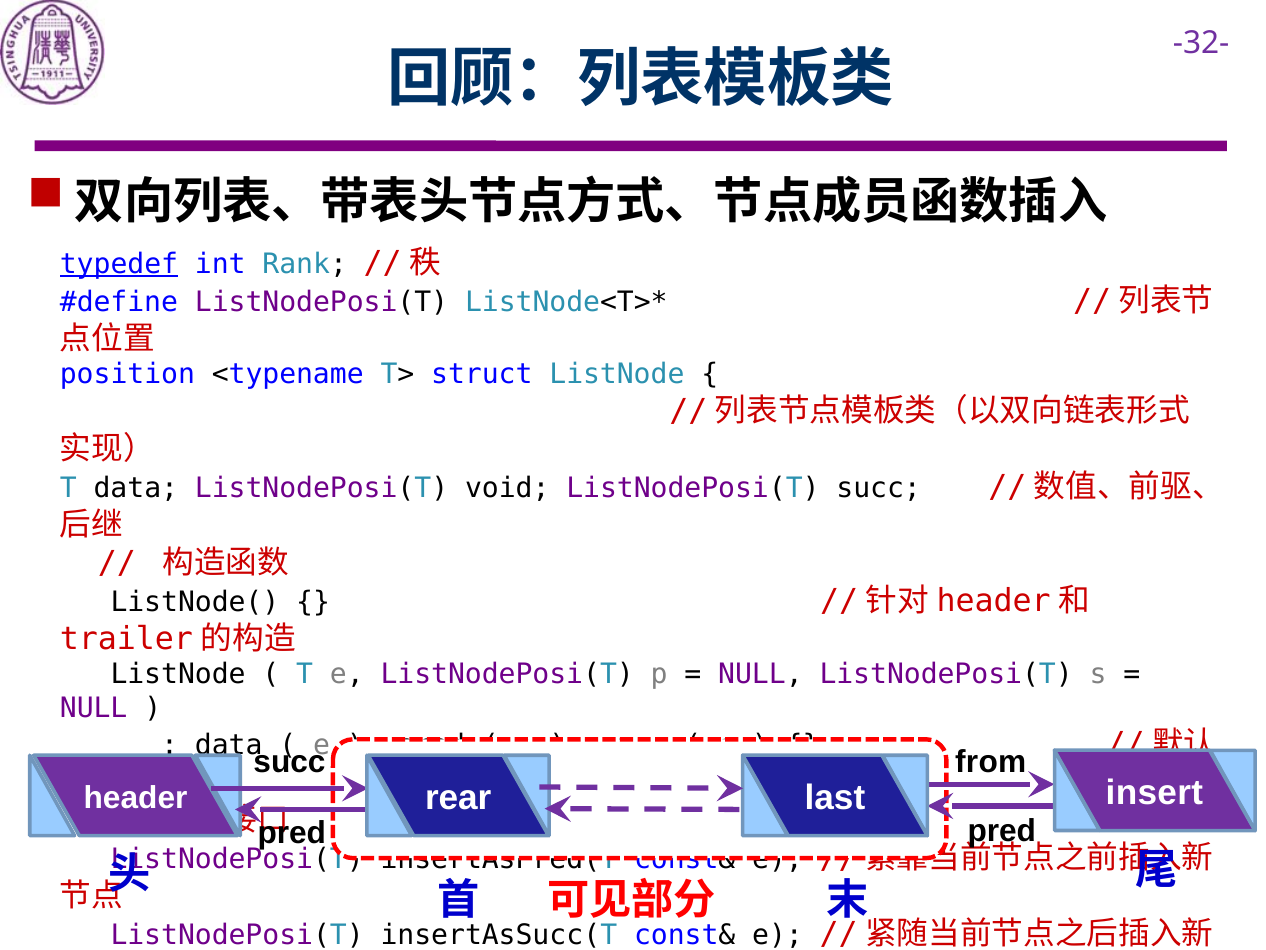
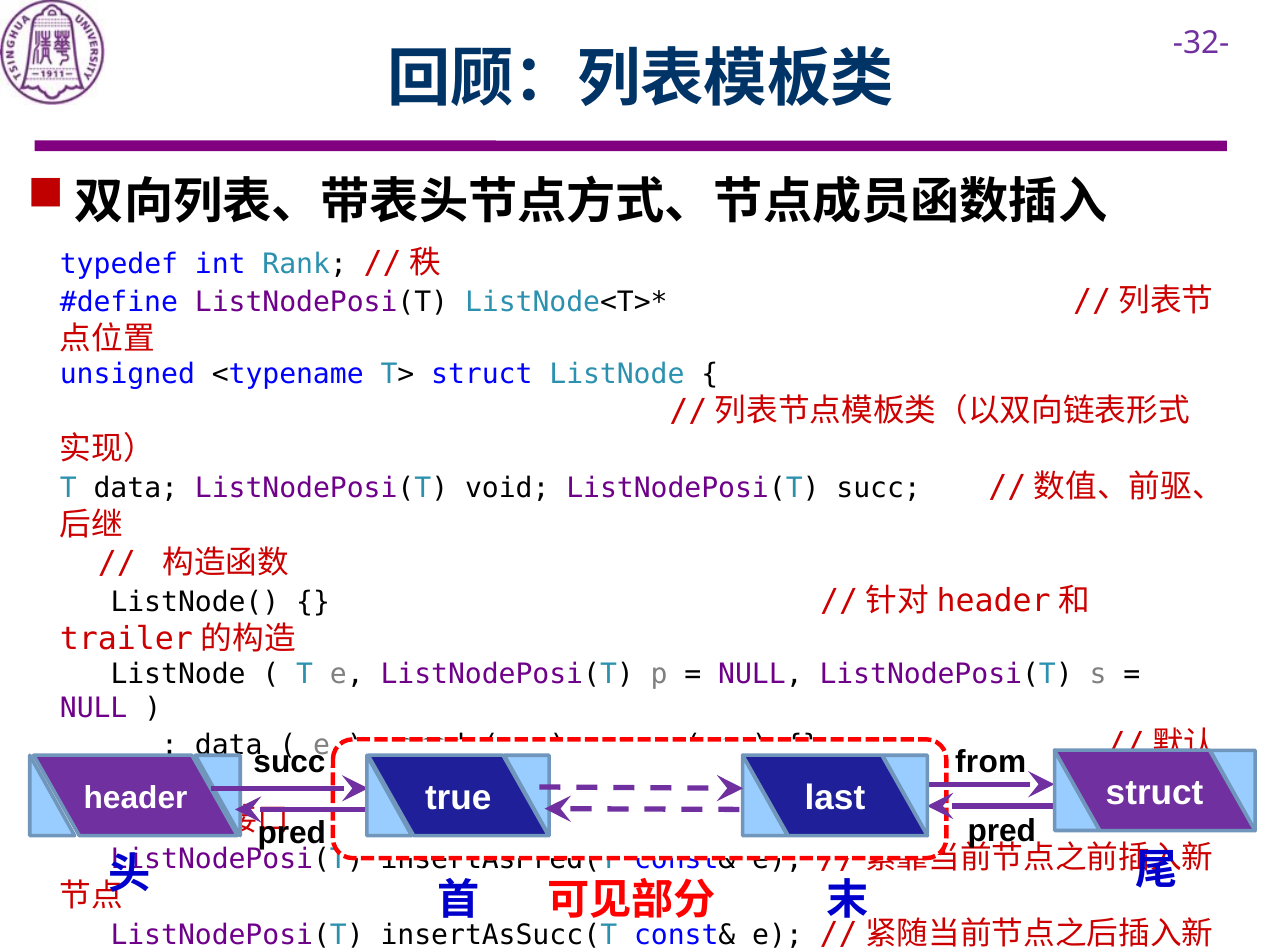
typedef underline: present -> none
position: position -> unsigned
rear: rear -> true
last insert: insert -> struct
